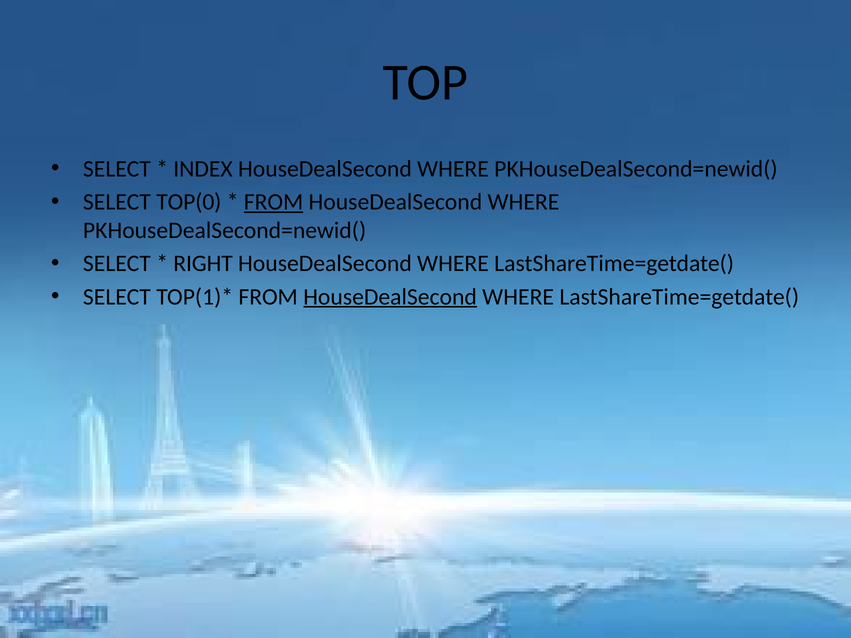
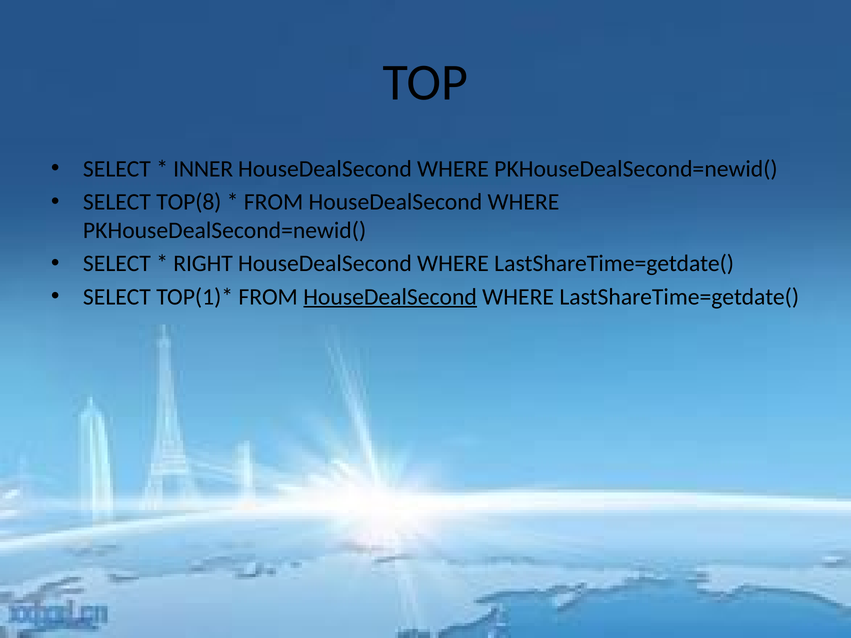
INDEX: INDEX -> INNER
TOP(0: TOP(0 -> TOP(8
FROM at (274, 202) underline: present -> none
